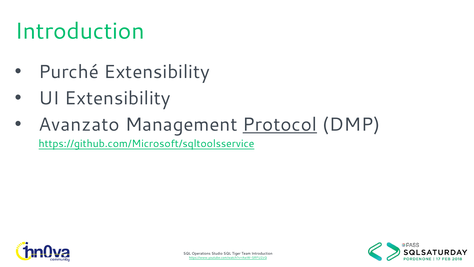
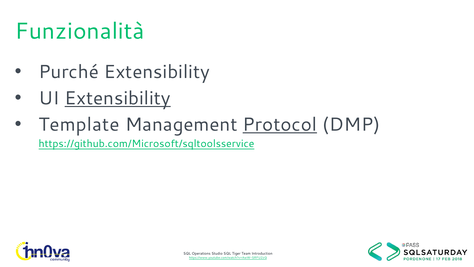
Introduction at (80, 31): Introduction -> Funzionalità
Extensibility at (118, 98) underline: none -> present
Avanzato: Avanzato -> Template
